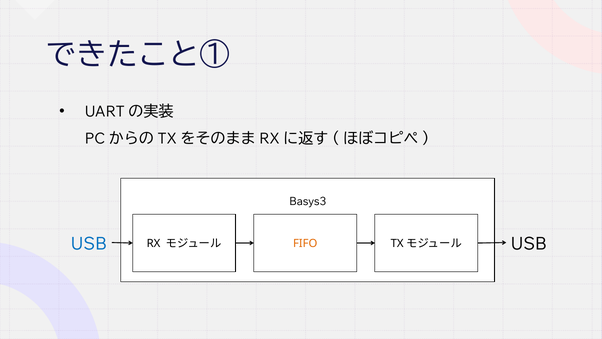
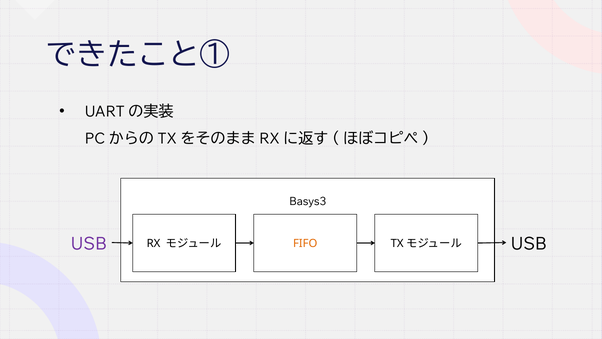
USB at (89, 244) colour: blue -> purple
